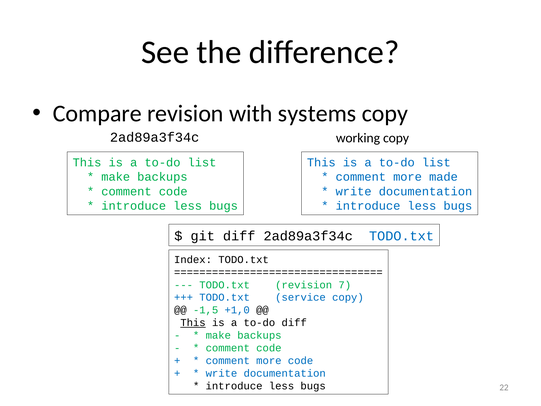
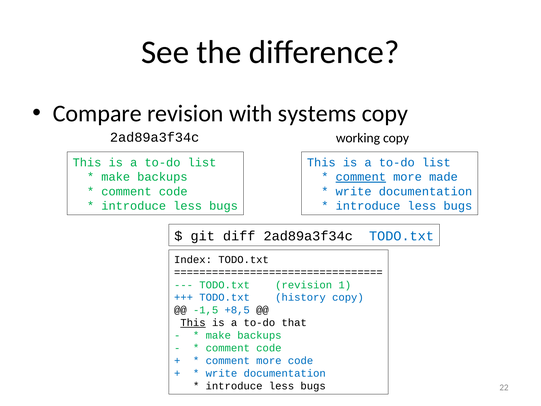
comment at (361, 177) underline: none -> present
7: 7 -> 1
service: service -> history
+1,0: +1,0 -> +8,5
to-do diff: diff -> that
